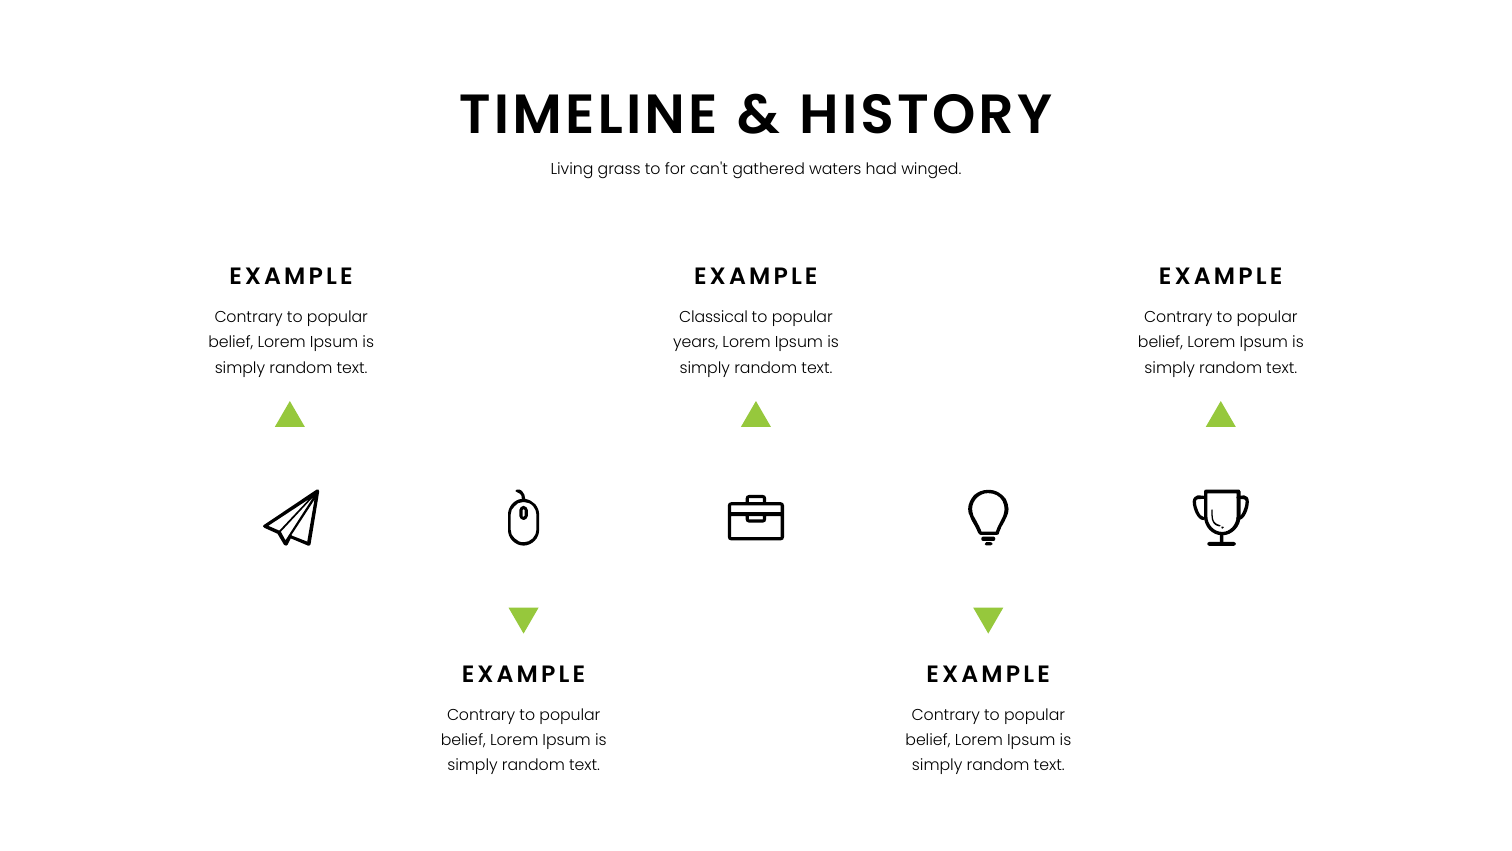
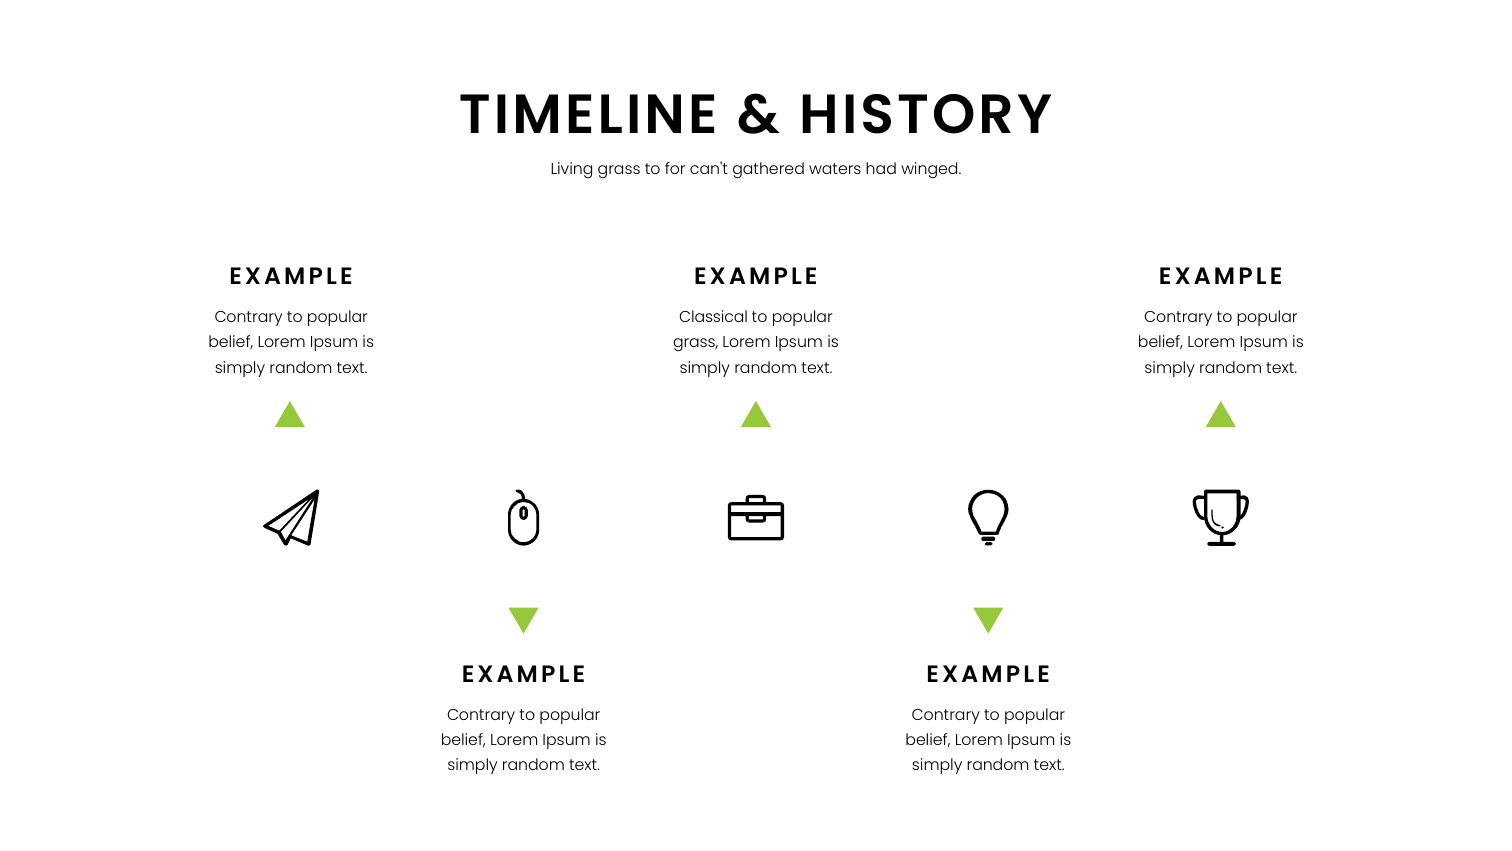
years at (696, 342): years -> grass
